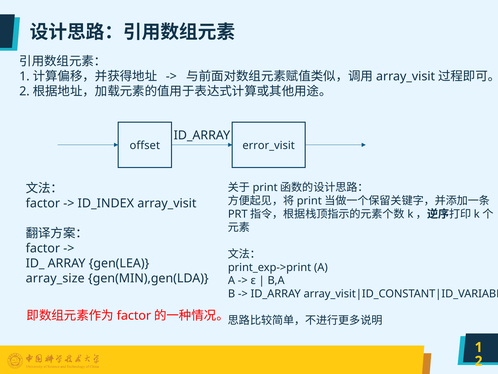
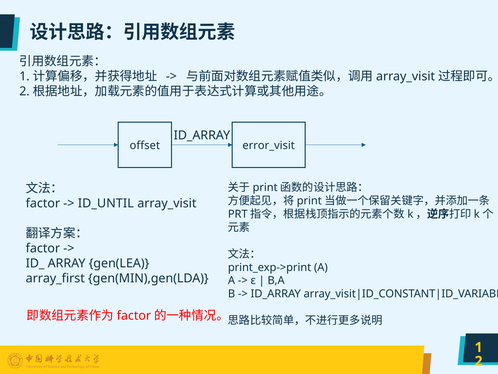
ID_INDEX: ID_INDEX -> ID_UNTIL
array_size: array_size -> array_first
